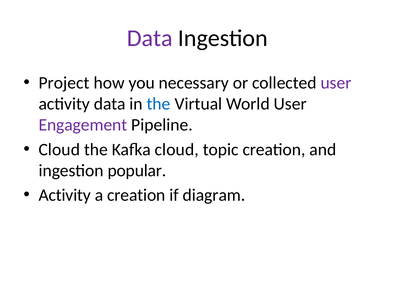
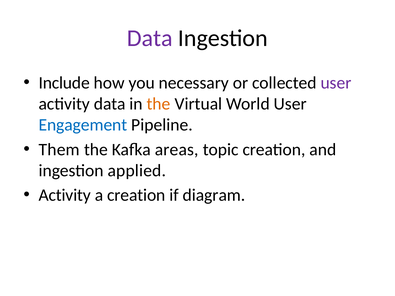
Project: Project -> Include
the at (159, 104) colour: blue -> orange
Engagement colour: purple -> blue
Cloud at (59, 150): Cloud -> Them
Kafka cloud: cloud -> areas
popular: popular -> applied
